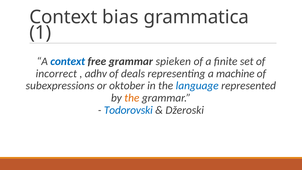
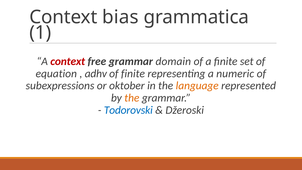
context at (68, 61) colour: blue -> red
spieken: spieken -> domain
incorrect: incorrect -> equation
of deals: deals -> finite
machine: machine -> numeric
language colour: blue -> orange
